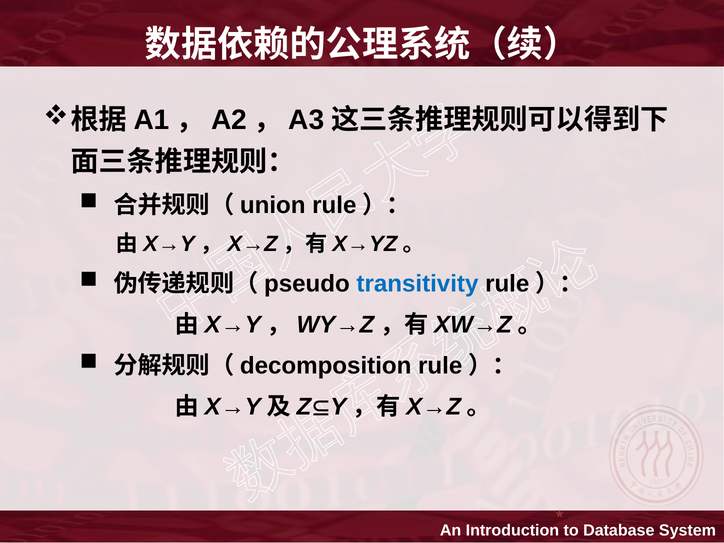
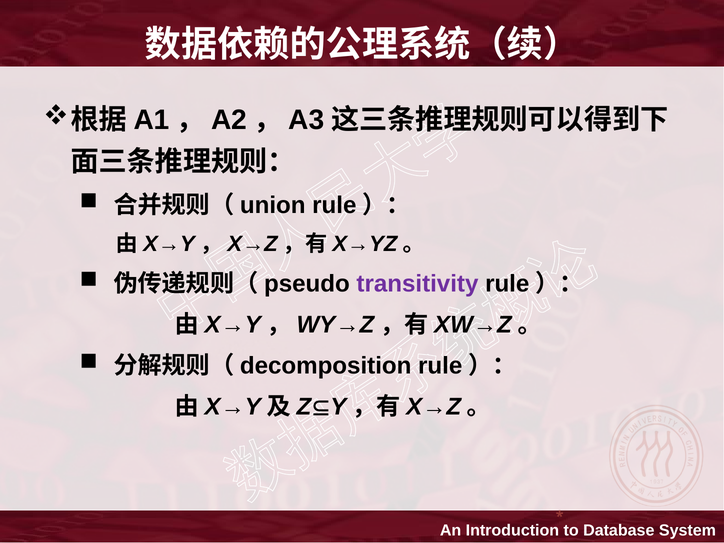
transitivity colour: blue -> purple
